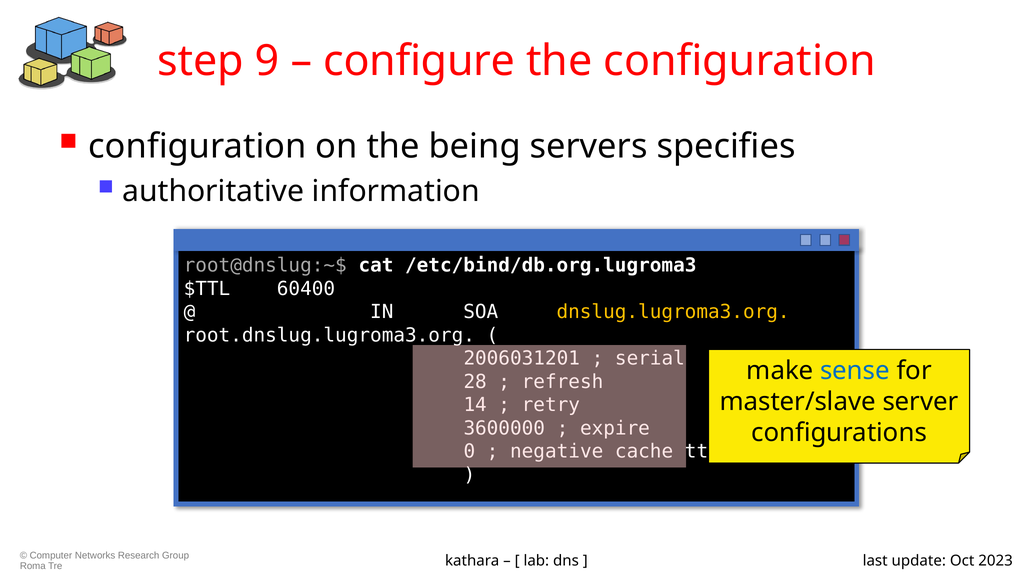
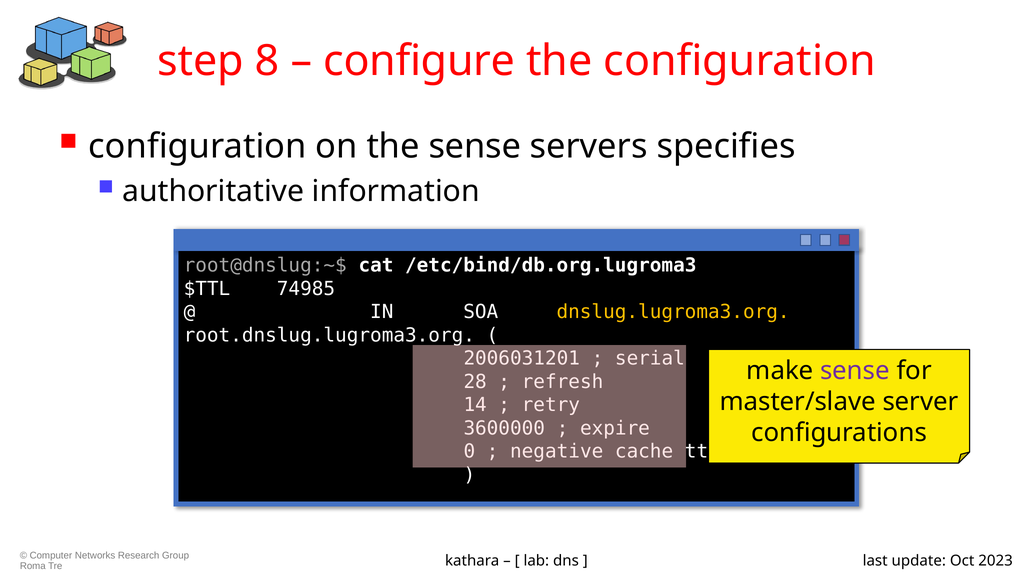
9: 9 -> 8
the being: being -> sense
60400: 60400 -> 74985
sense at (855, 371) colour: blue -> purple
